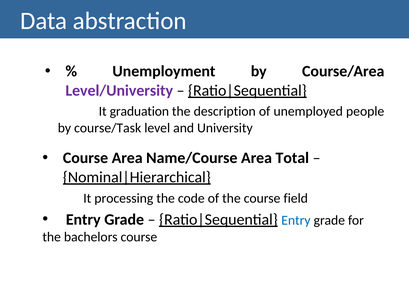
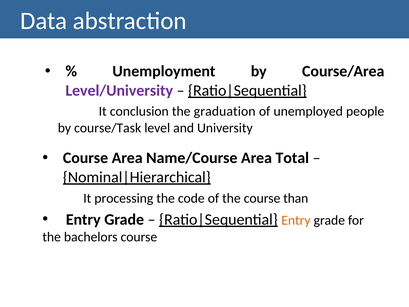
graduation: graduation -> conclusion
description: description -> graduation
field: field -> than
Entry at (296, 220) colour: blue -> orange
